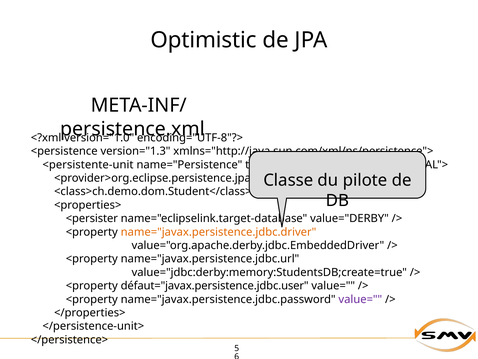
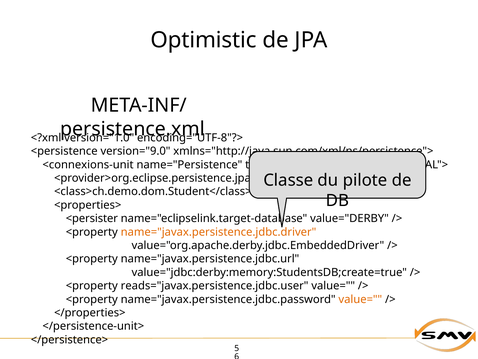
version="1.3: version="1.3 -> version="9.0
<persistente-unit: <persistente-unit -> <connexions-unit
défaut="javax.persistence.jdbc.user: défaut="javax.persistence.jdbc.user -> reads="javax.persistence.jdbc.user
value= at (360, 299) colour: purple -> orange
